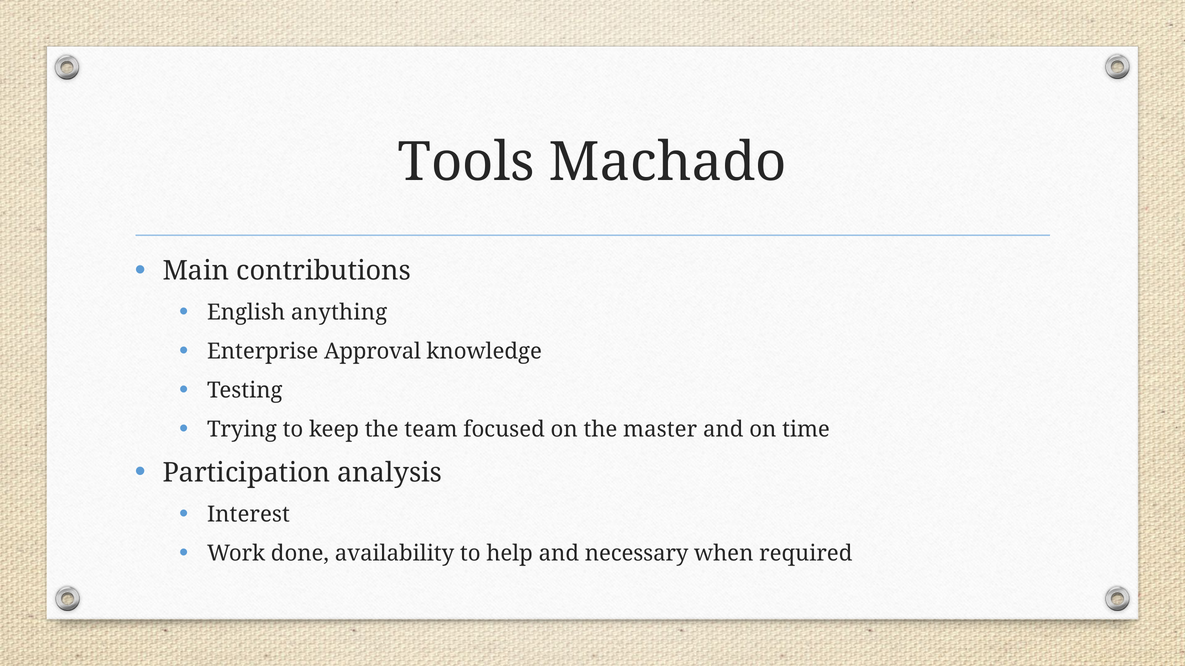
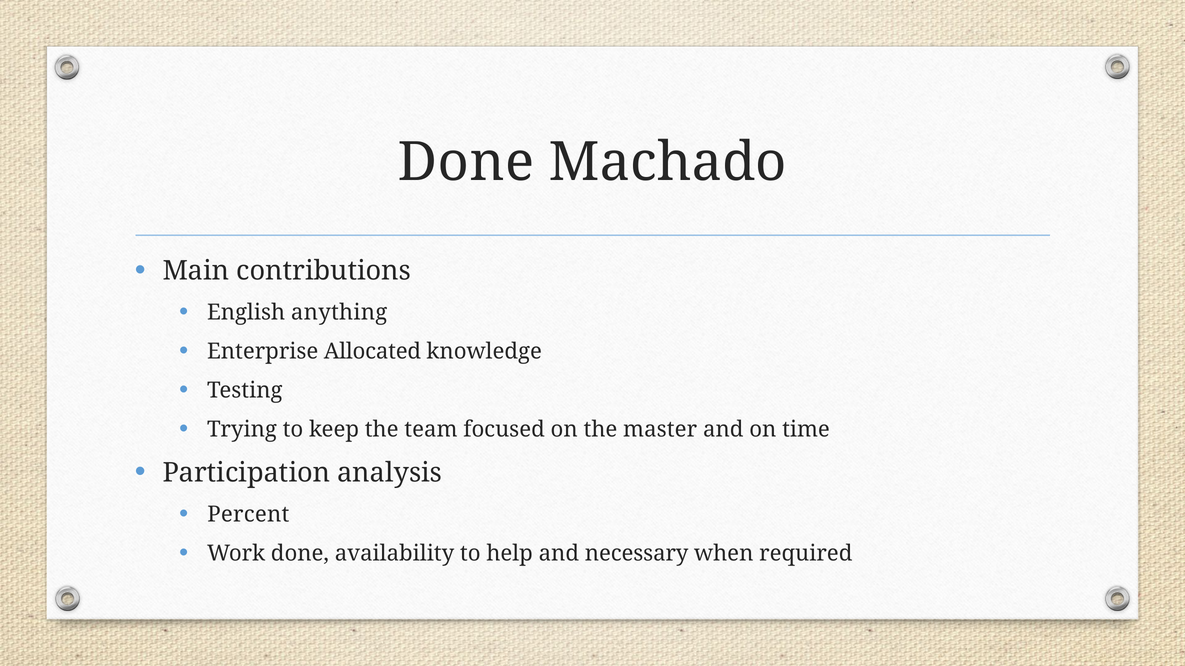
Tools at (466, 163): Tools -> Done
Approval: Approval -> Allocated
Interest: Interest -> Percent
